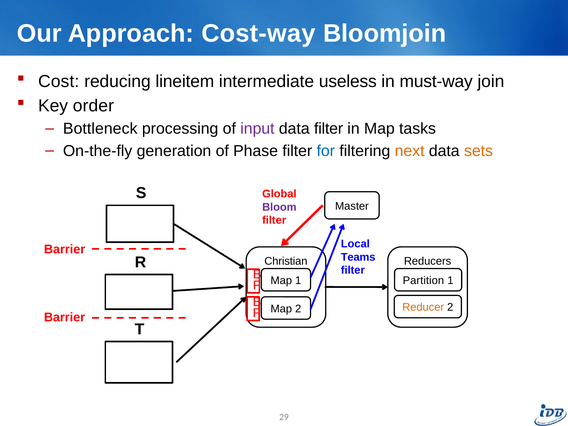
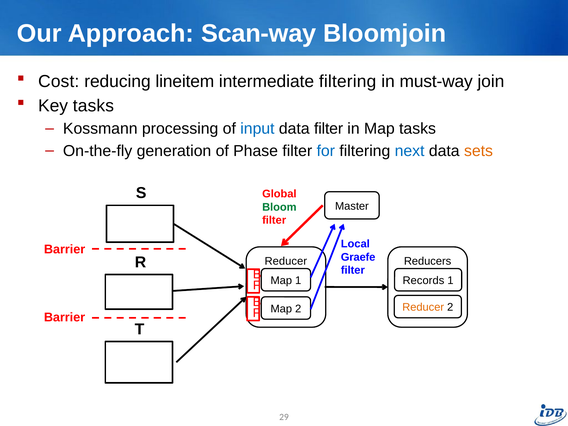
Cost-way: Cost-way -> Scan-way
intermediate useless: useless -> filtering
Key order: order -> tasks
Bottleneck: Bottleneck -> Kossmann
input colour: purple -> blue
next colour: orange -> blue
Bloom colour: purple -> green
Teams: Teams -> Graefe
Christian at (286, 261): Christian -> Reducer
Partition: Partition -> Records
